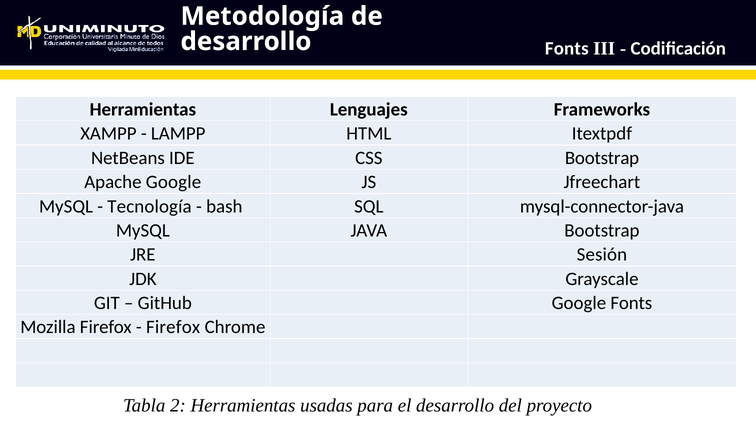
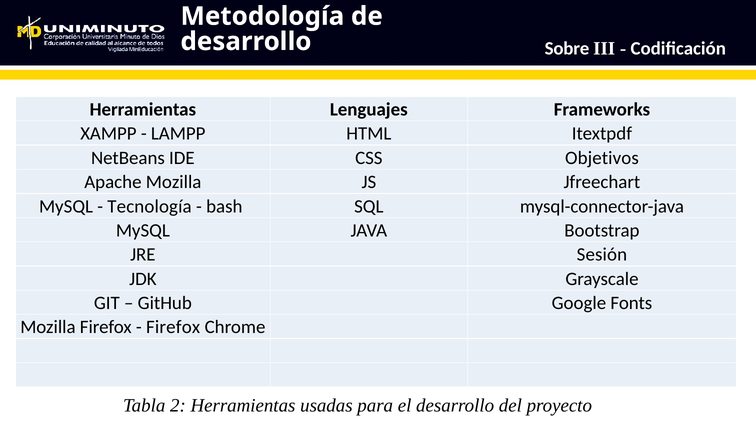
Fonts at (567, 48): Fonts -> Sobre
CSS Bootstrap: Bootstrap -> Objetivos
Apache Google: Google -> Mozilla
